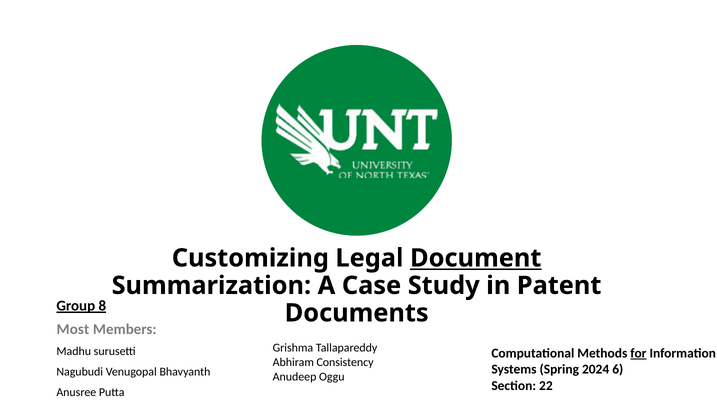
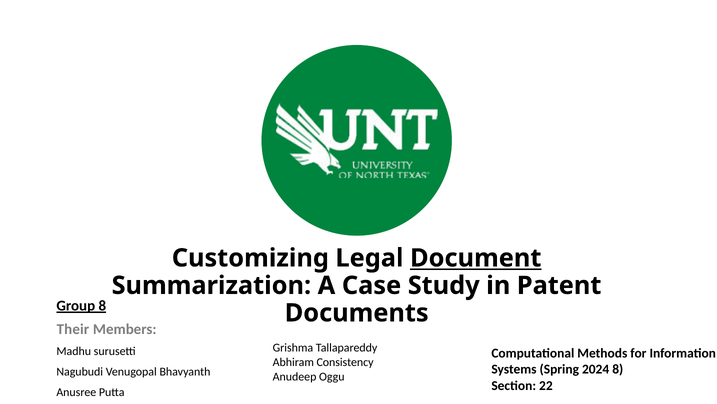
Most: Most -> Their
for underline: present -> none
2024 6: 6 -> 8
